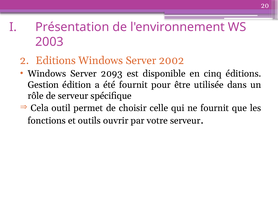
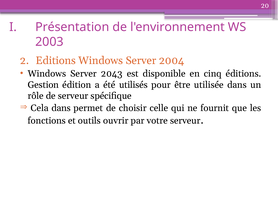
2002: 2002 -> 2004
2093: 2093 -> 2043
été fournit: fournit -> utilisés
Cela outil: outil -> dans
